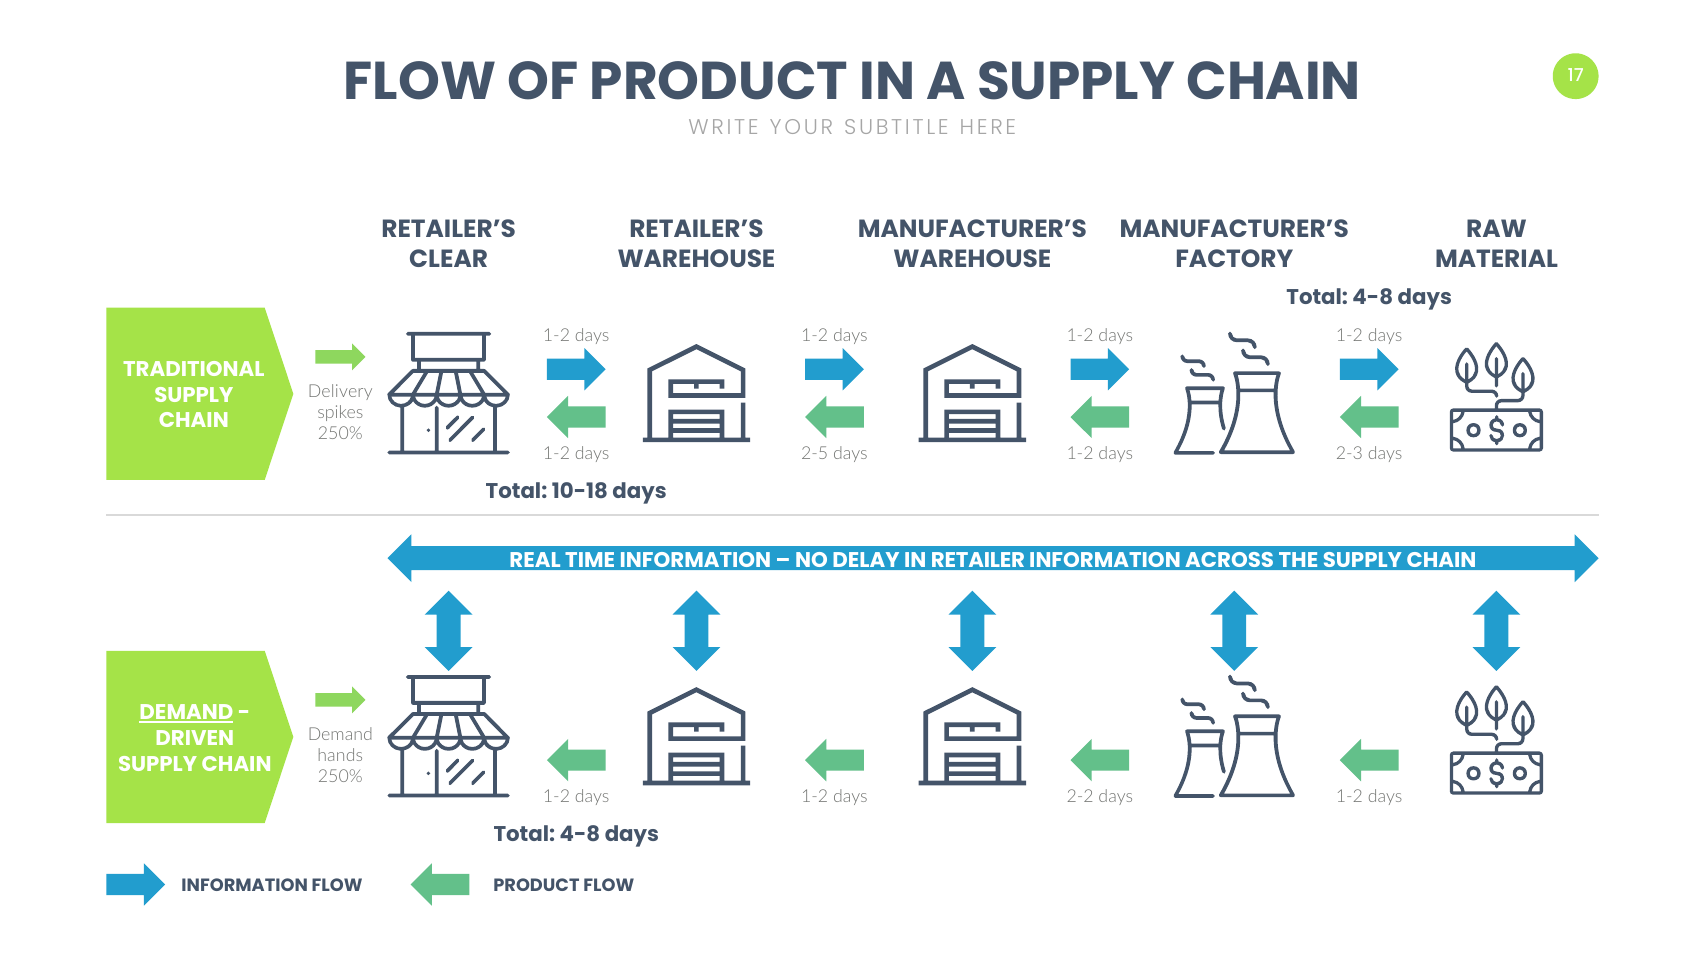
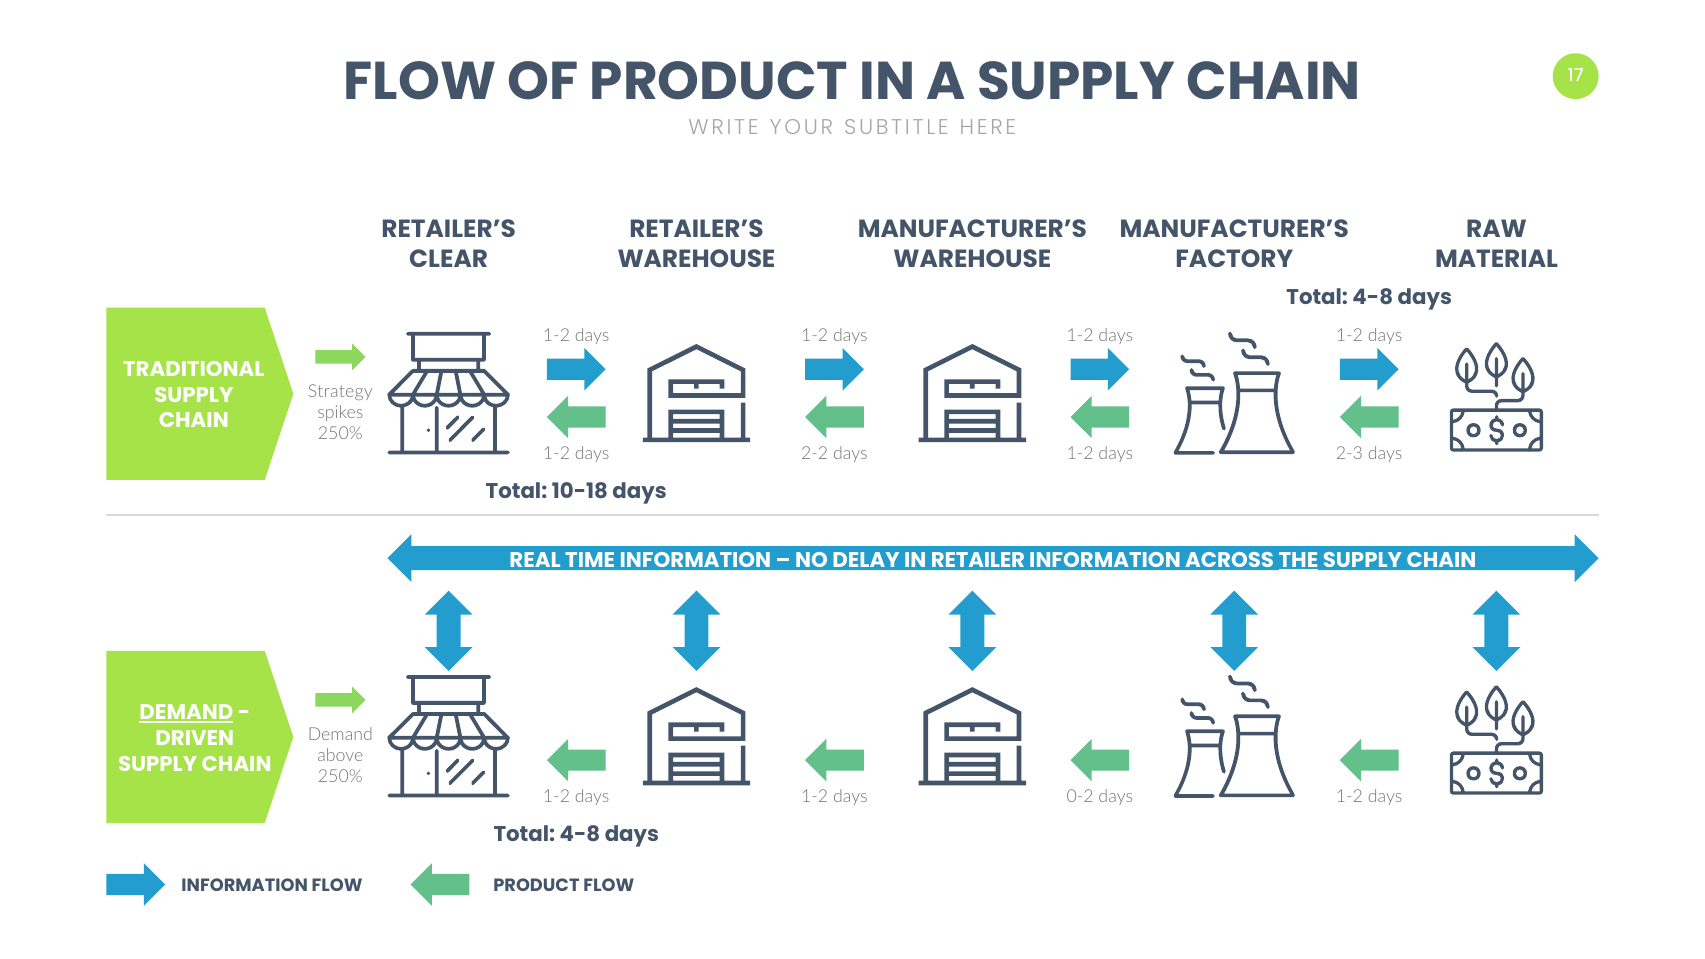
Delivery: Delivery -> Strategy
2-5: 2-5 -> 2-2
THE underline: none -> present
hands: hands -> above
2-2: 2-2 -> 0-2
